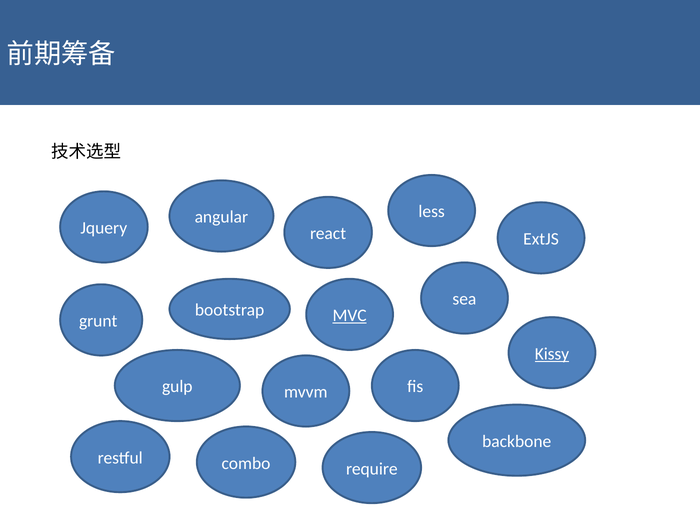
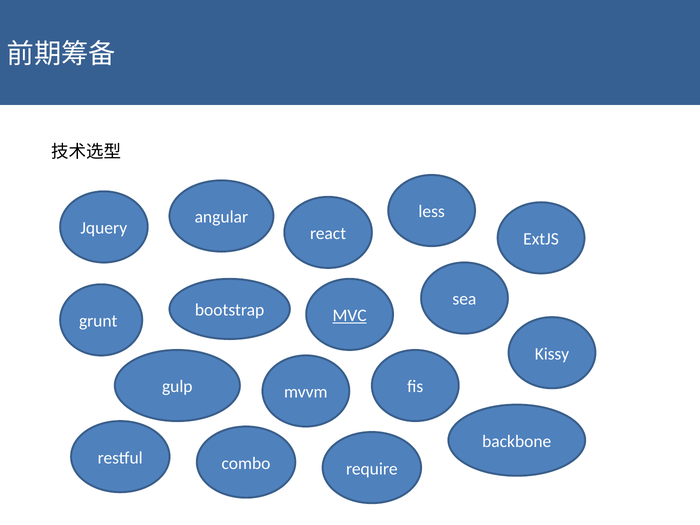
Kissy underline: present -> none
